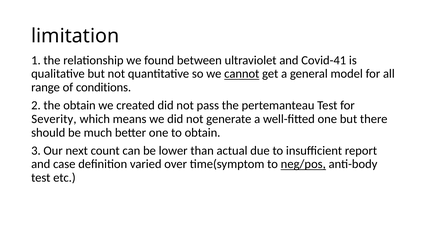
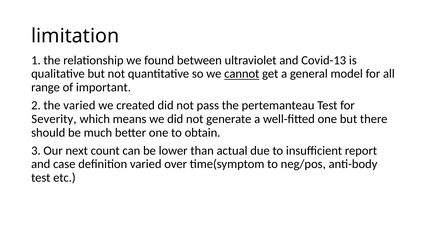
Covid-41: Covid-41 -> Covid-13
conditions: conditions -> important
the obtain: obtain -> varied
neg/pos underline: present -> none
